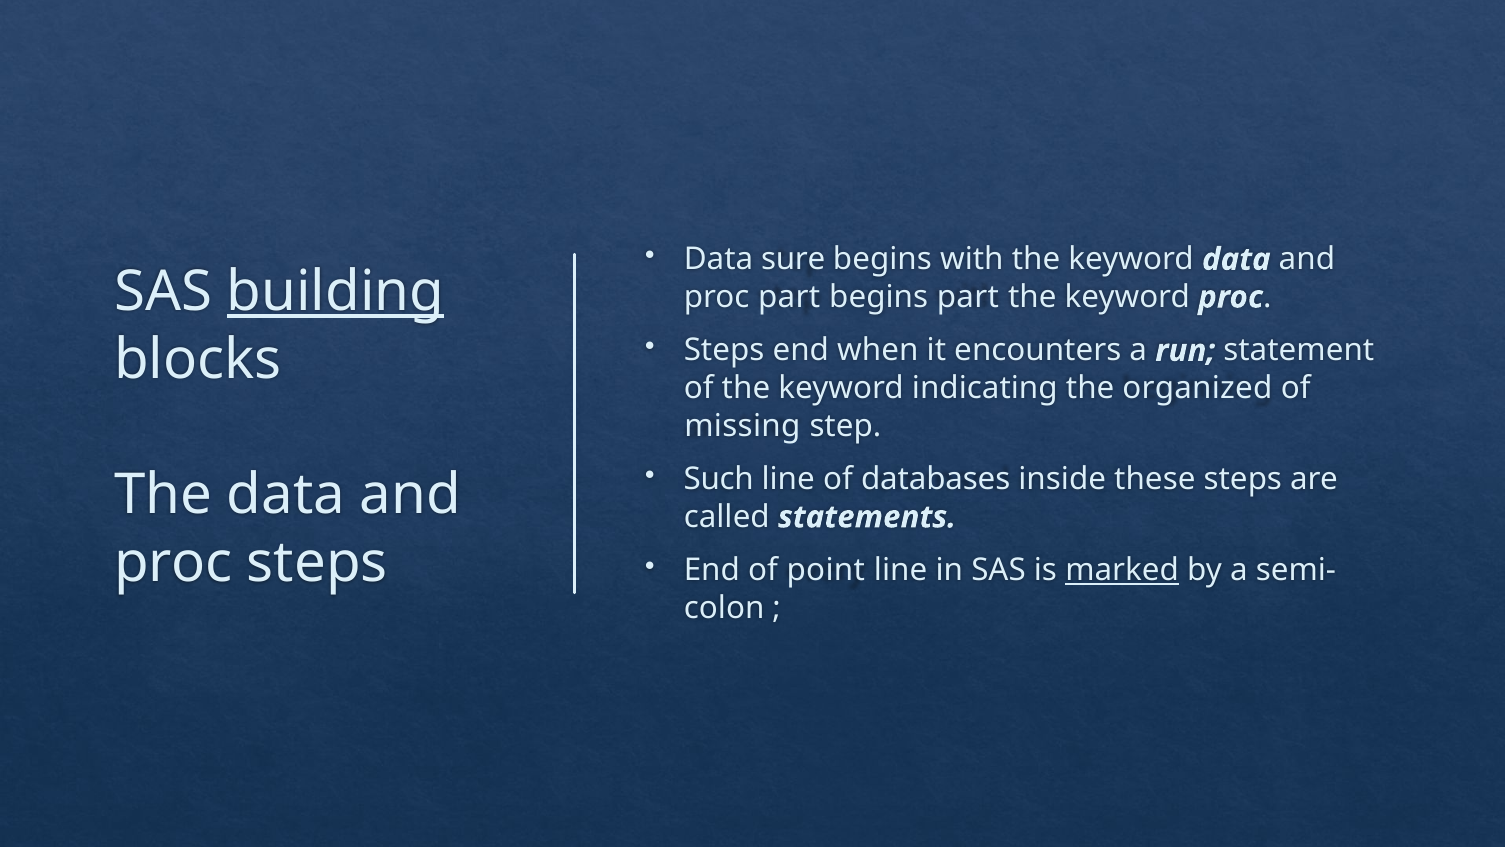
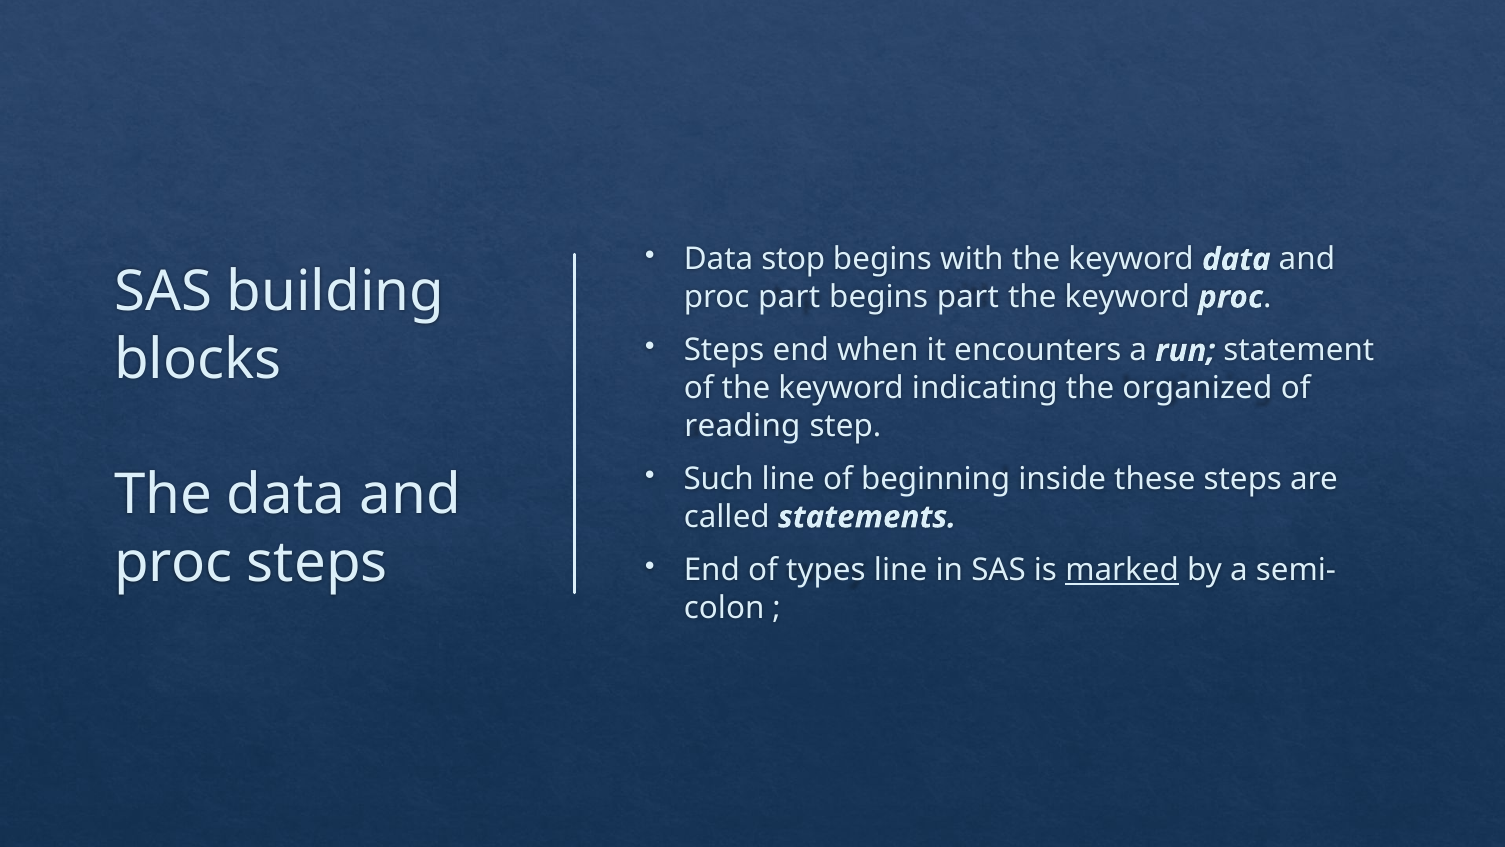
sure: sure -> stop
building underline: present -> none
missing: missing -> reading
databases: databases -> beginning
point: point -> types
